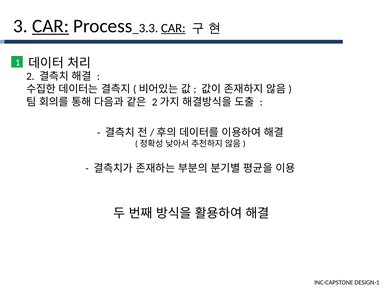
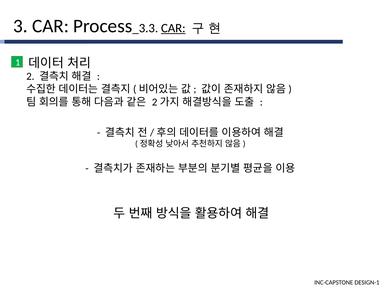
CAR at (50, 26) underline: present -> none
